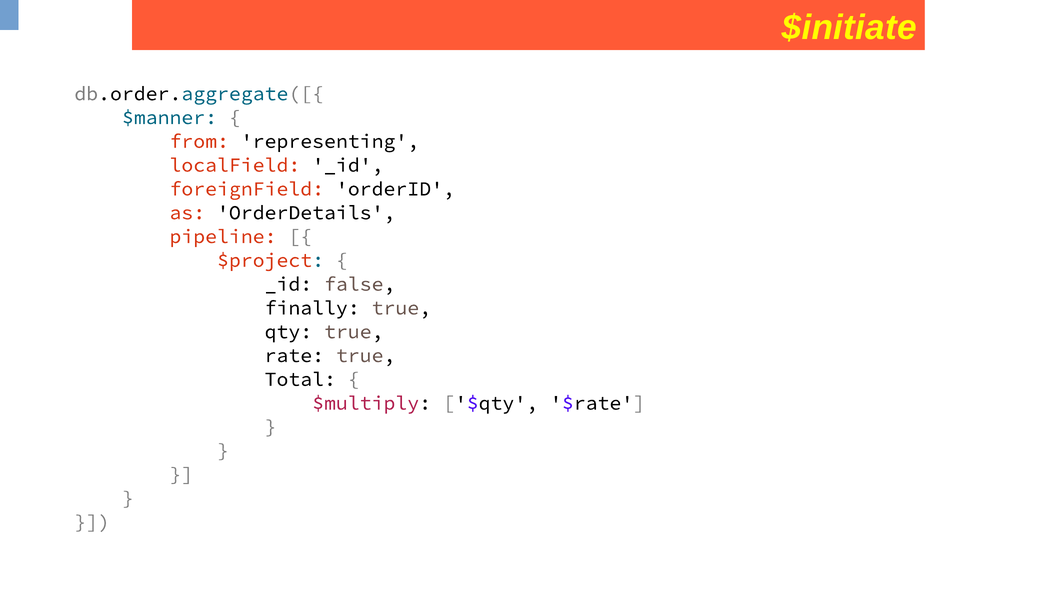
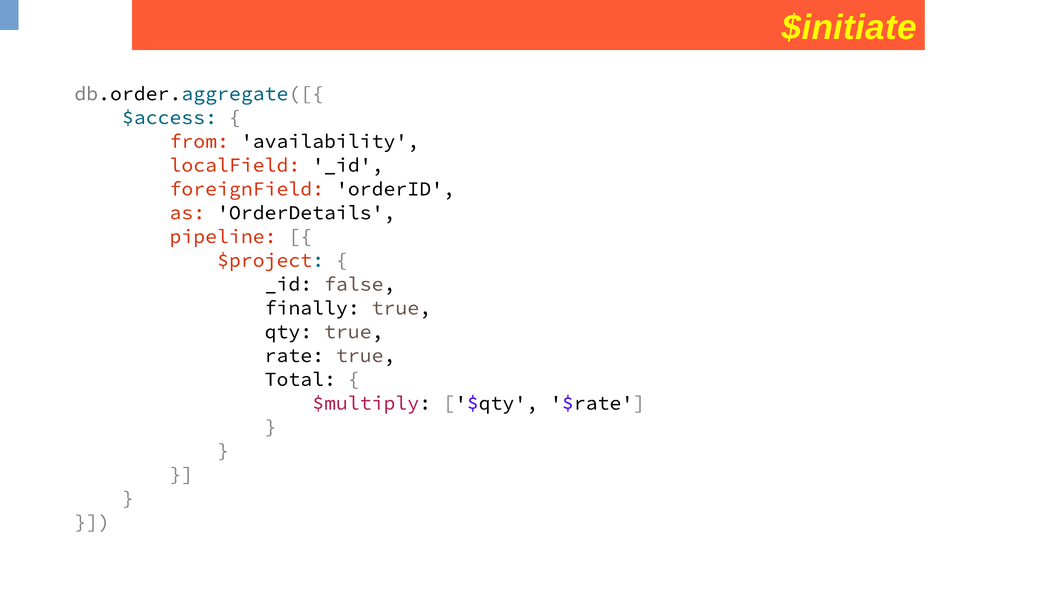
$manner: $manner -> $access
representing: representing -> availability
